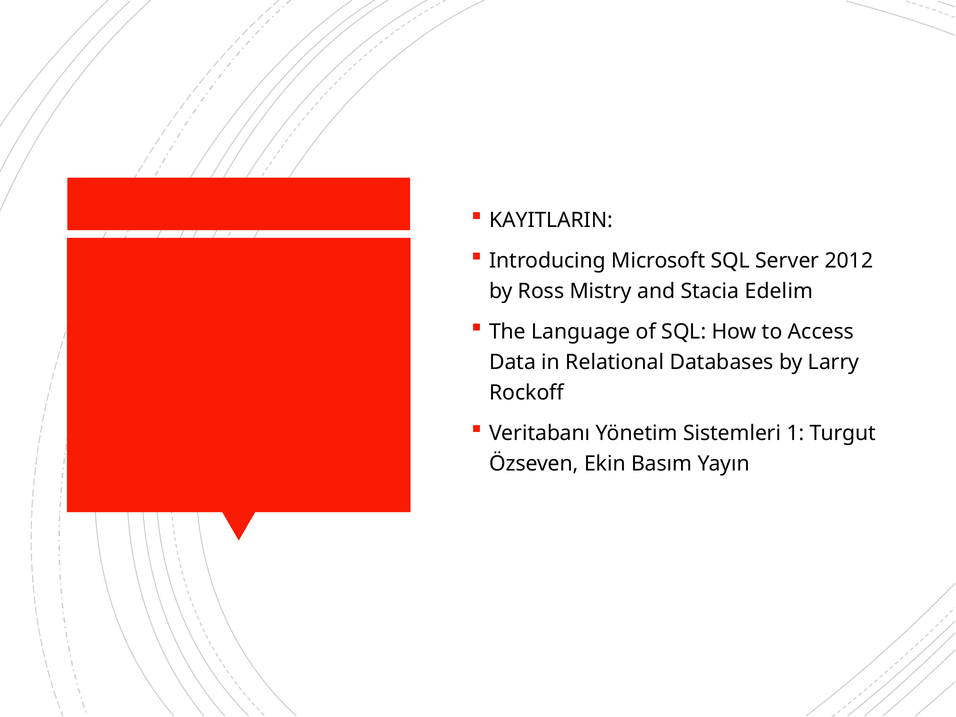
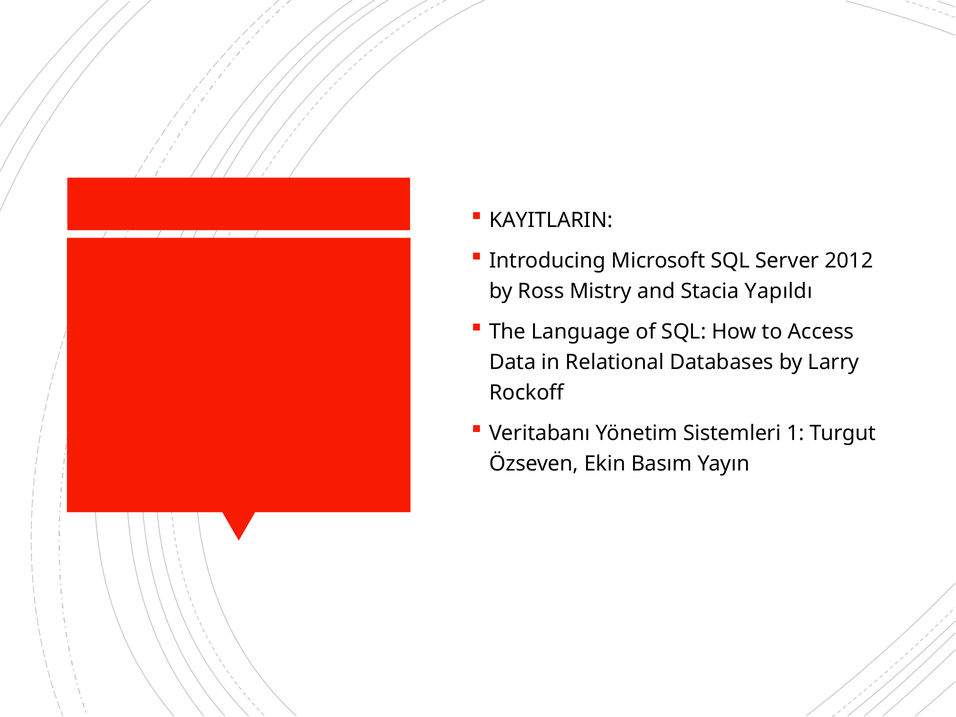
Edelim: Edelim -> Yapıldı
